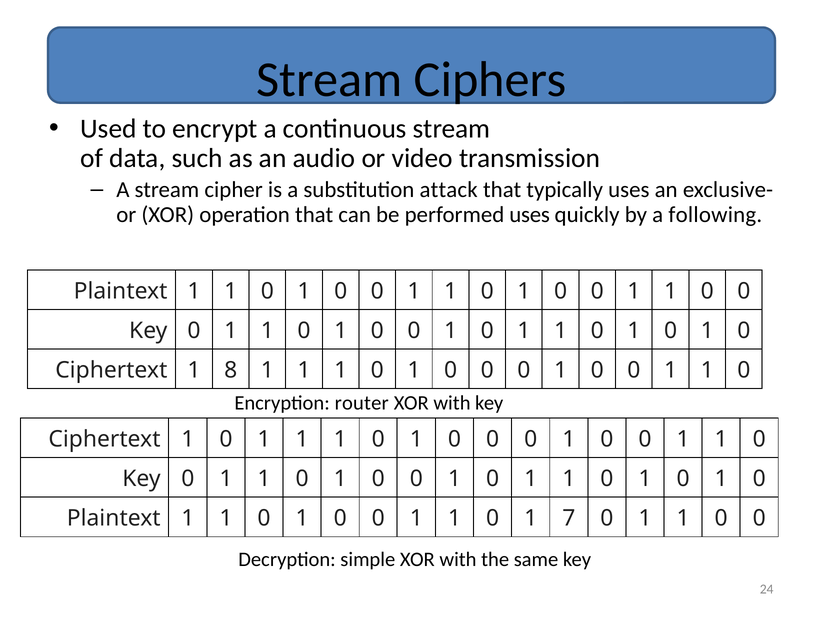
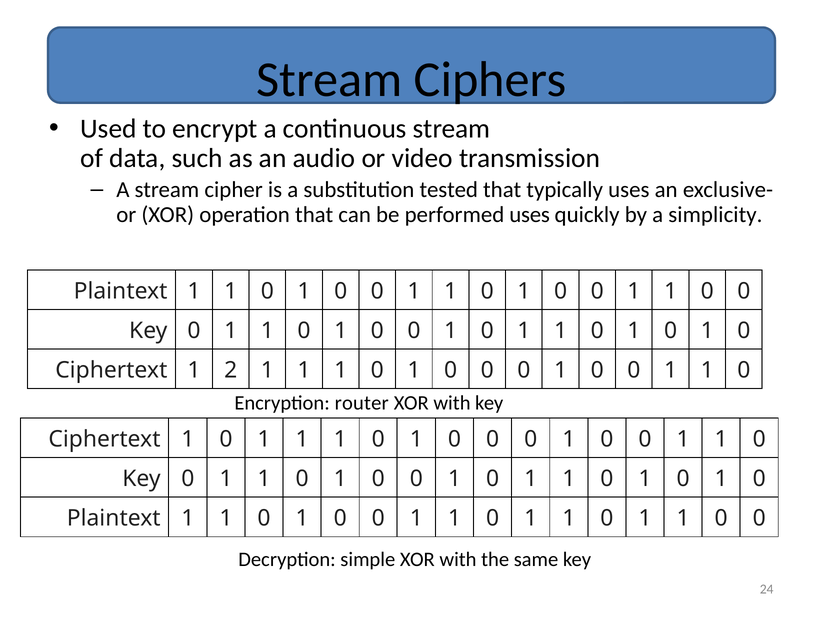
attack: attack -> tested
following: following -> simplicity
8: 8 -> 2
7 at (569, 519): 7 -> 1
